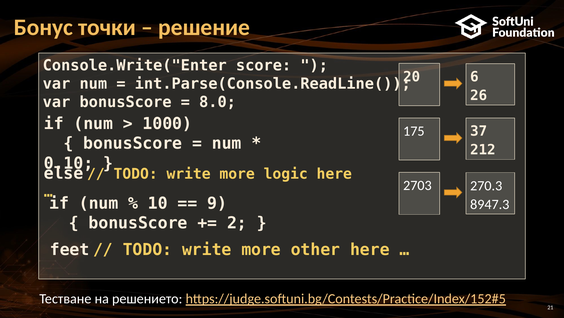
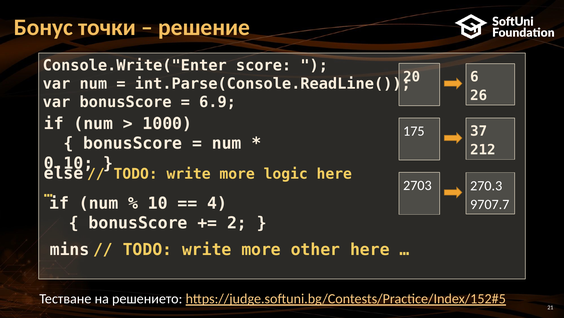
8.0: 8.0 -> 6.9
9: 9 -> 4
8947.3: 8947.3 -> 9707.7
feet: feet -> mins
